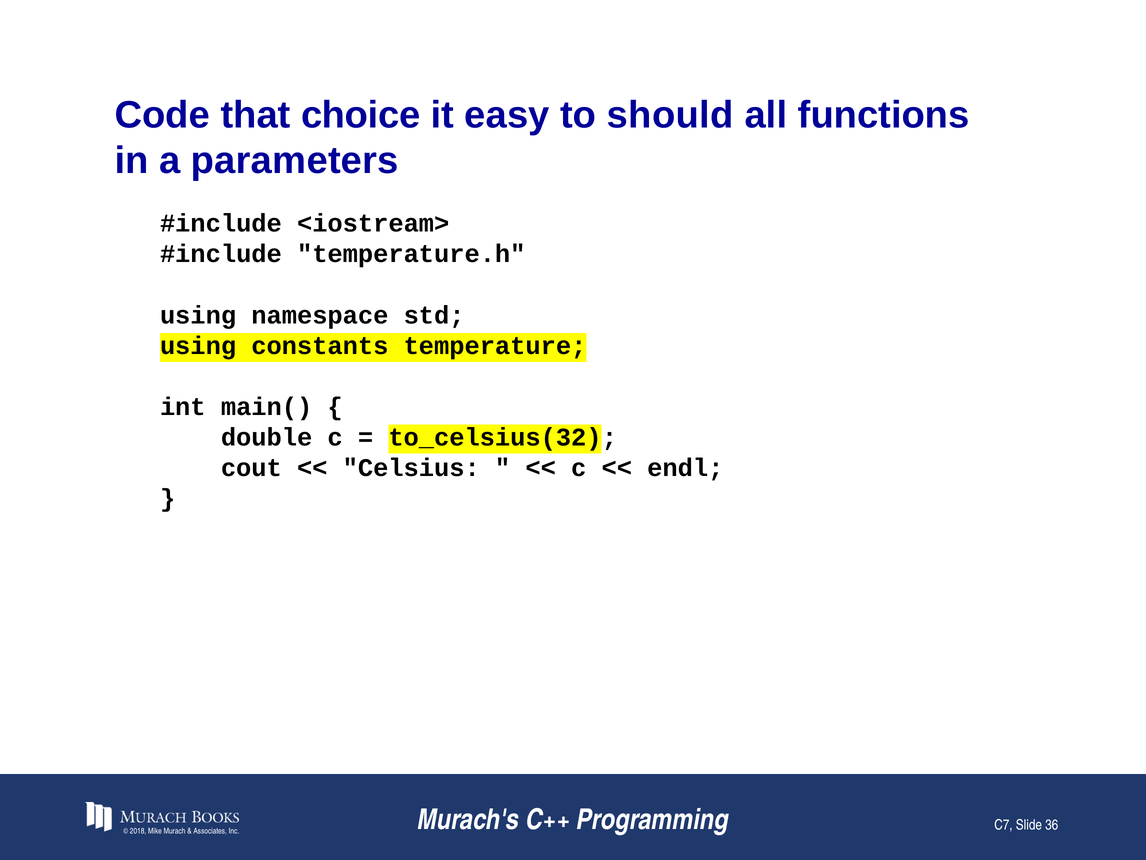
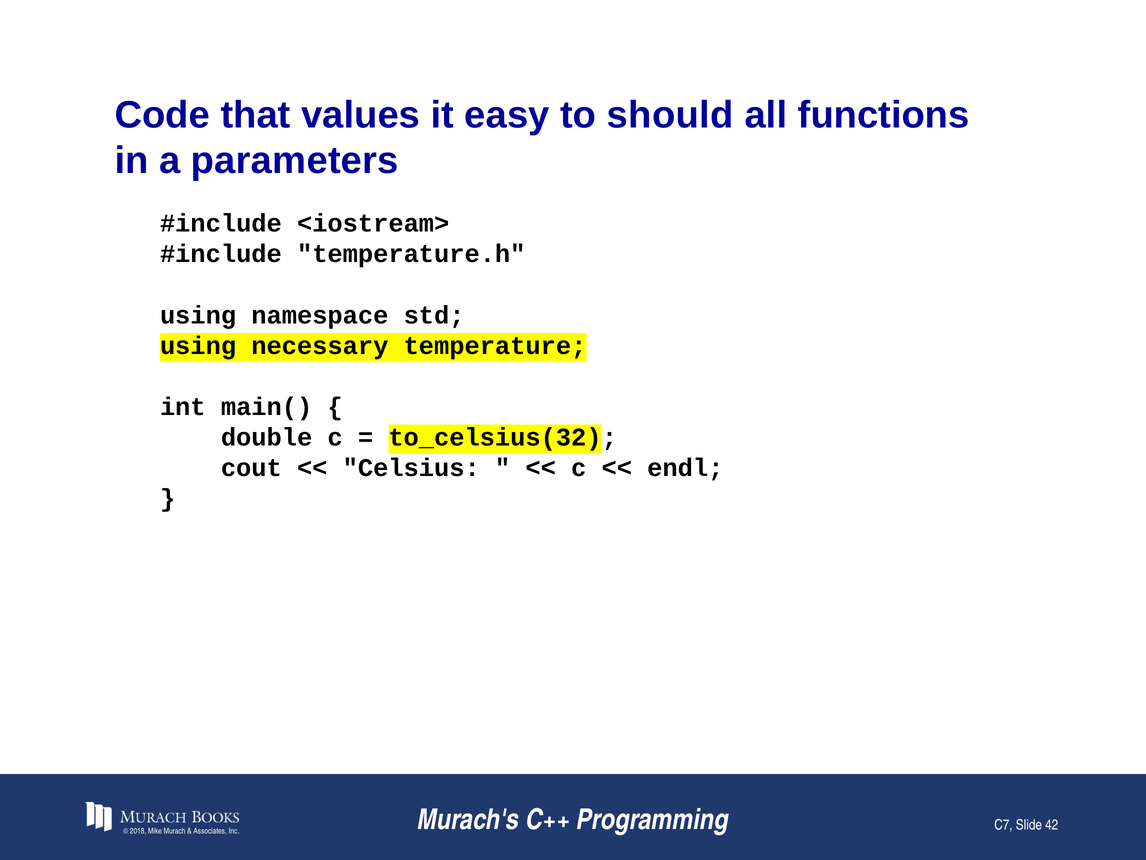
choice: choice -> values
constants: constants -> necessary
36: 36 -> 42
